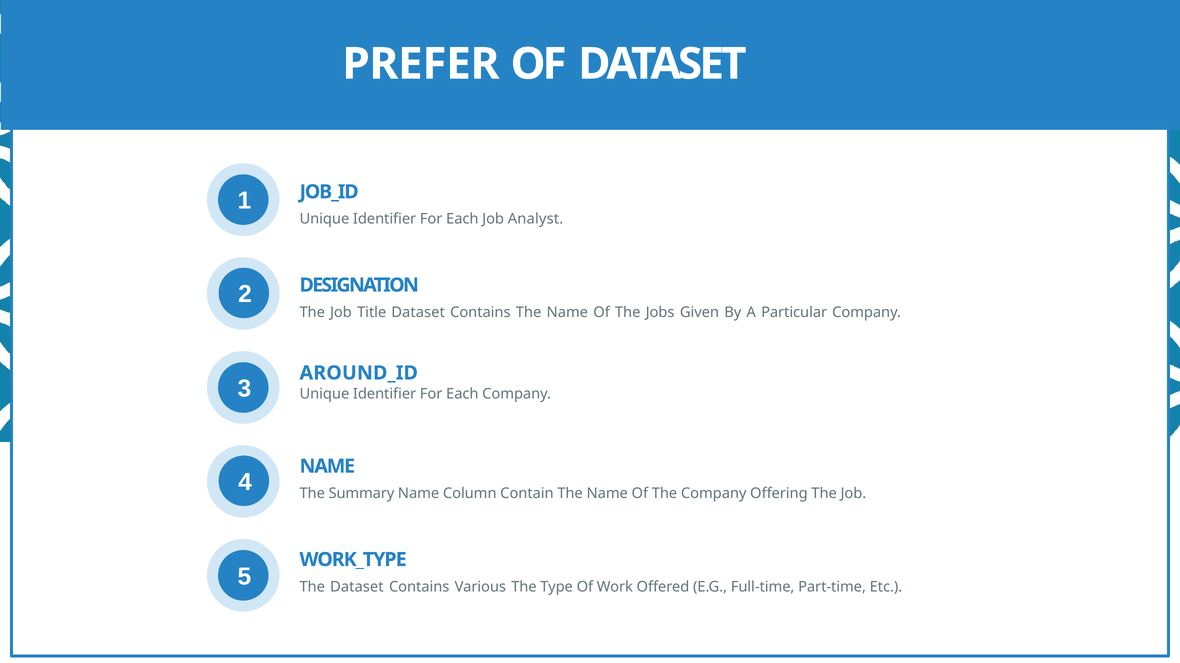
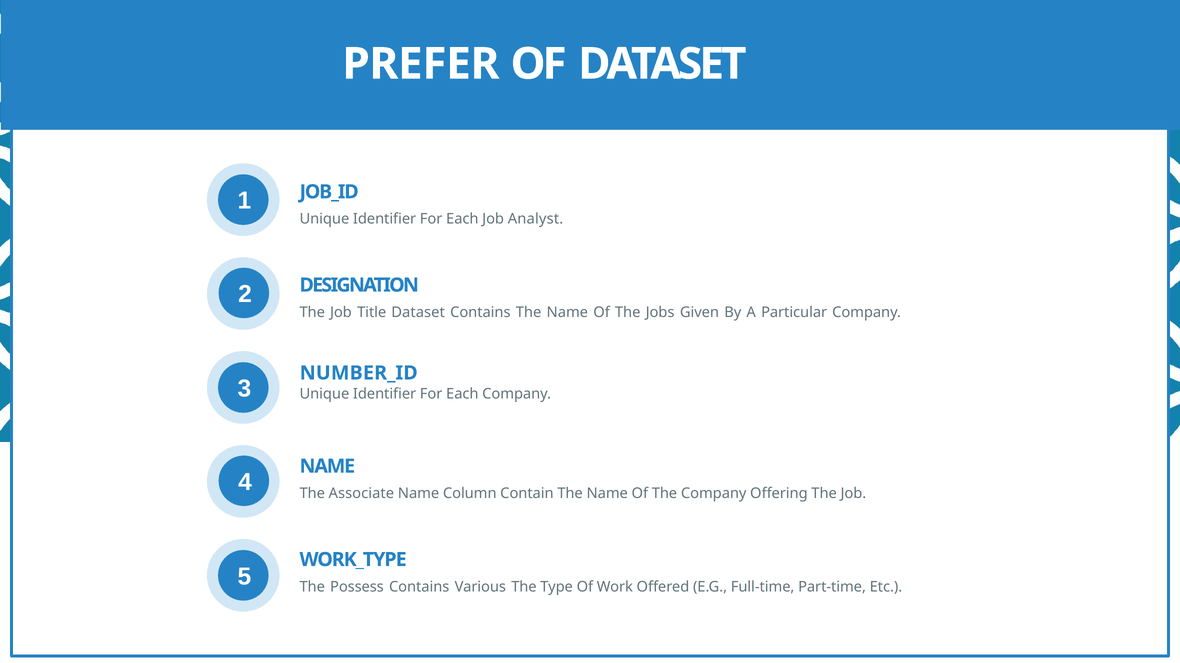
AROUND_ID: AROUND_ID -> NUMBER_ID
Summary: Summary -> Associate
The Dataset: Dataset -> Possess
